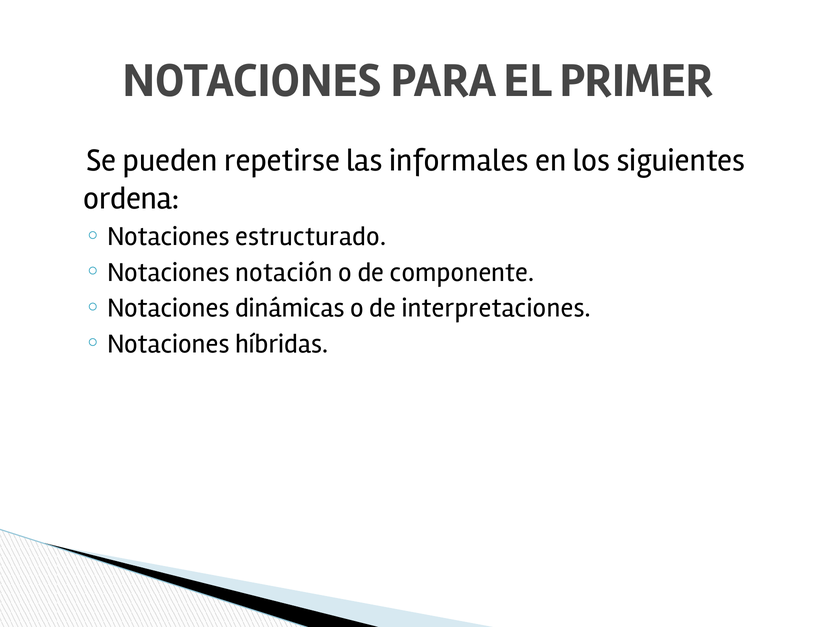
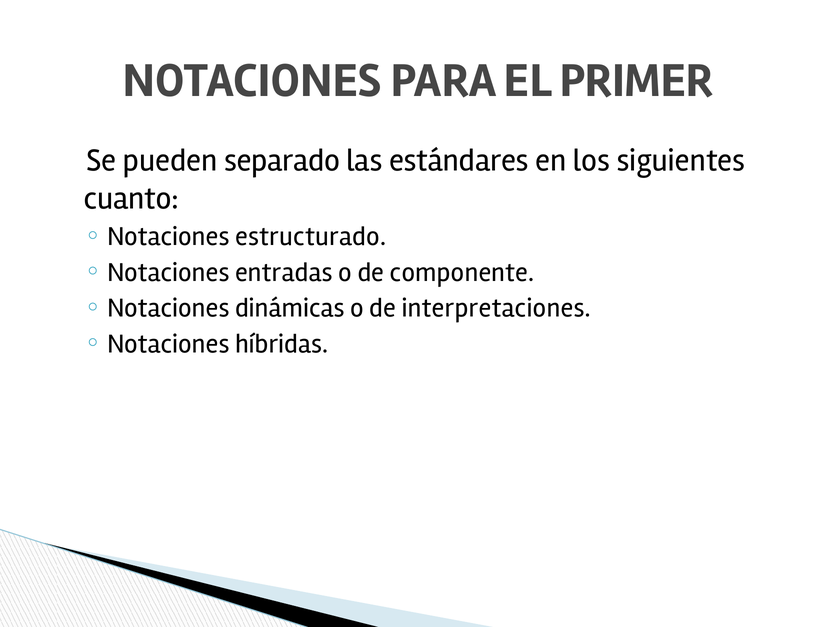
repetirse: repetirse -> separado
informales: informales -> estándares
ordena: ordena -> cuanto
notación: notación -> entradas
